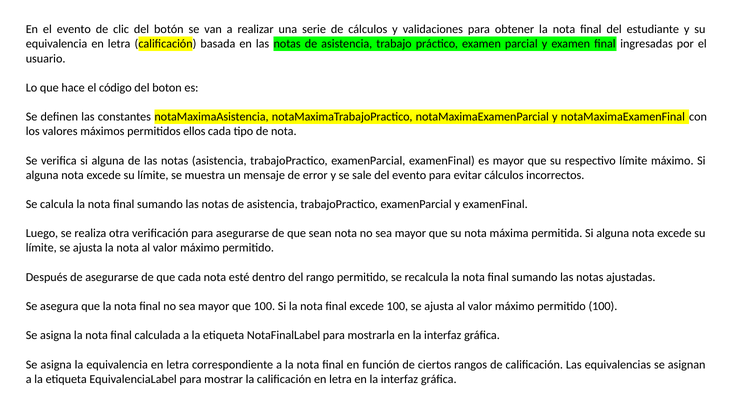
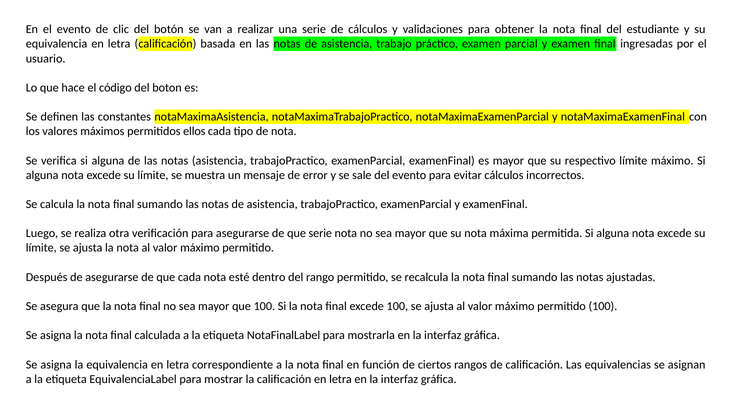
que sean: sean -> serie
